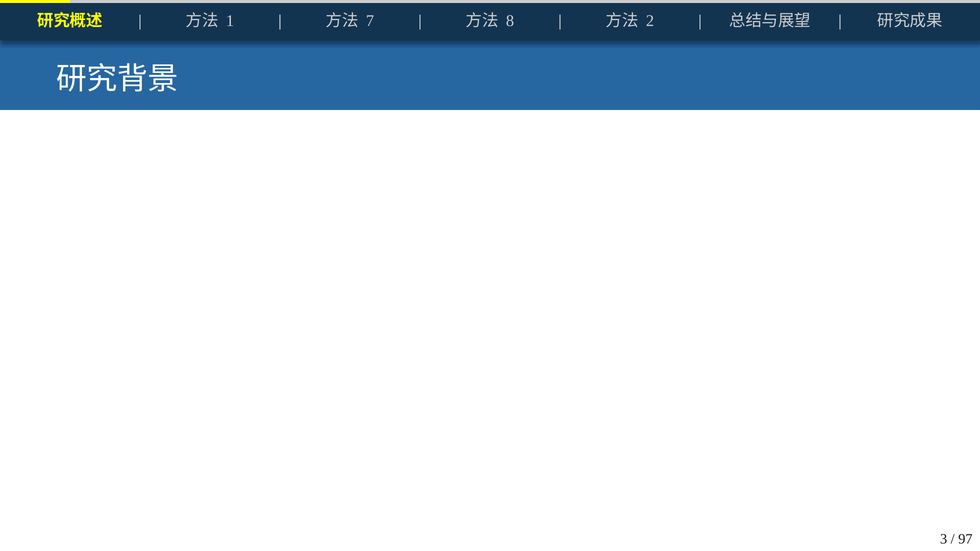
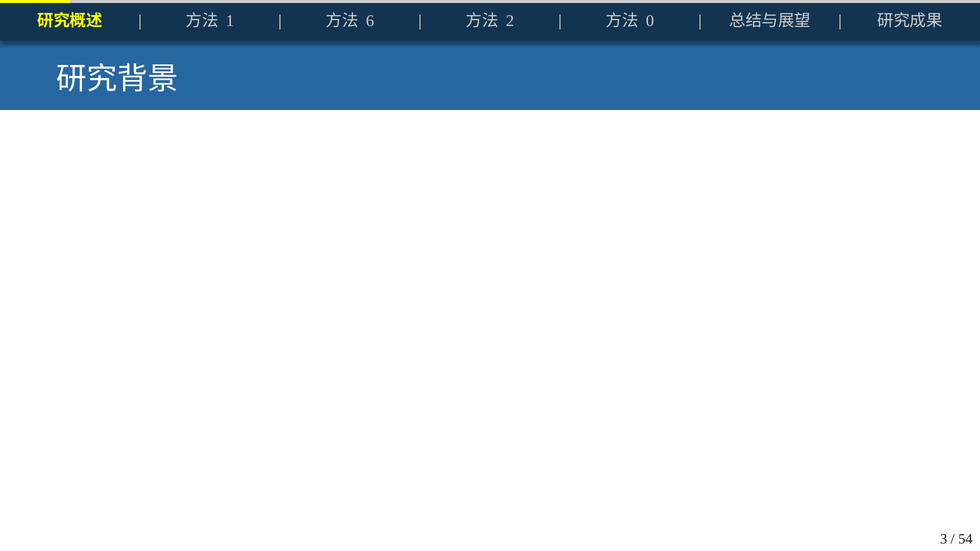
7: 7 -> 6
8: 8 -> 2
2: 2 -> 0
97: 97 -> 54
